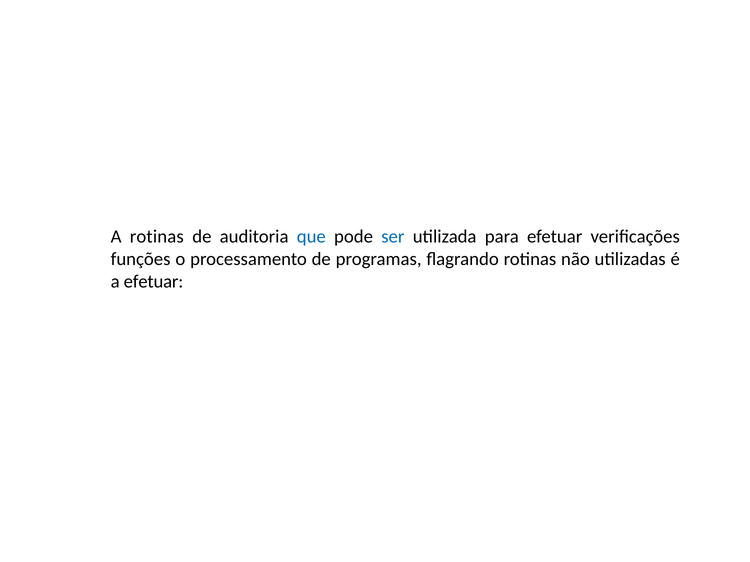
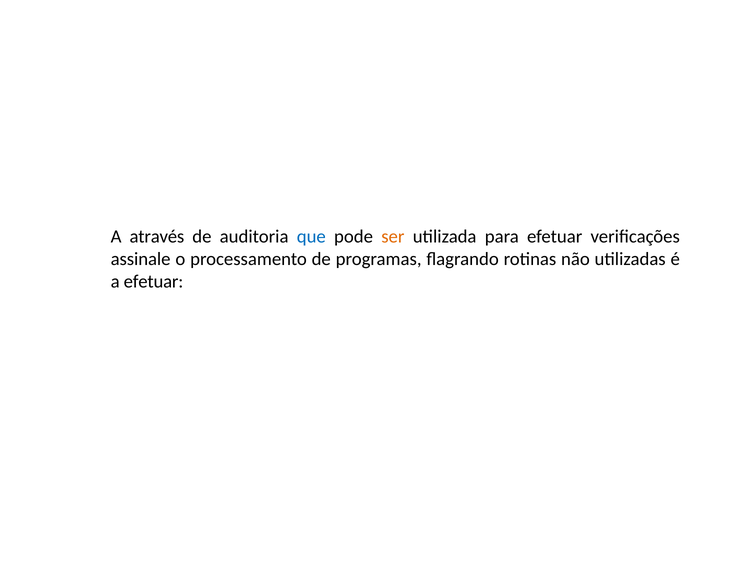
A rotinas: rotinas -> através
ser colour: blue -> orange
funções: funções -> assinale
